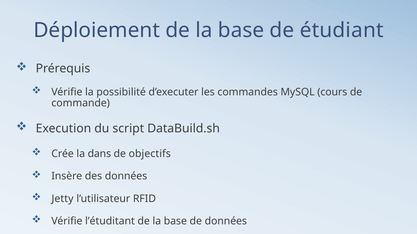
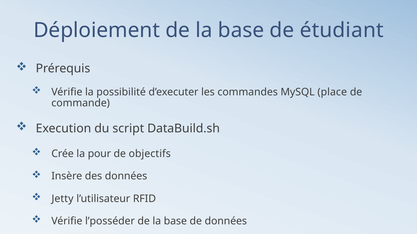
cours: cours -> place
dans: dans -> pour
l’étuditant: l’étuditant -> l’posséder
